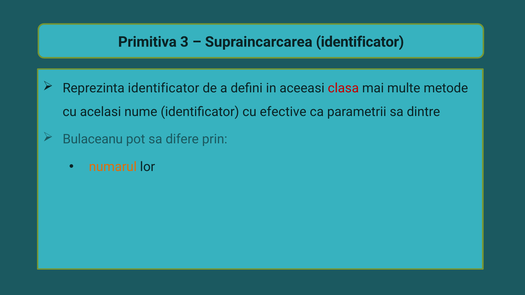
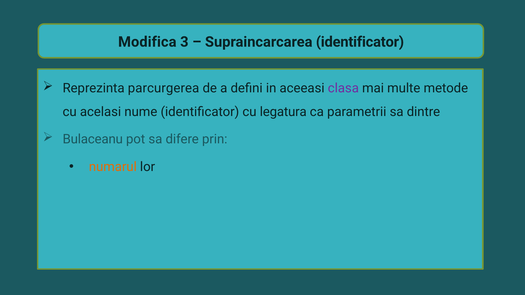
Primitiva: Primitiva -> Modifica
Reprezinta identificator: identificator -> parcurgerea
clasa colour: red -> purple
efective: efective -> legatura
